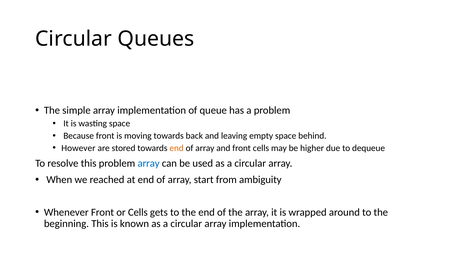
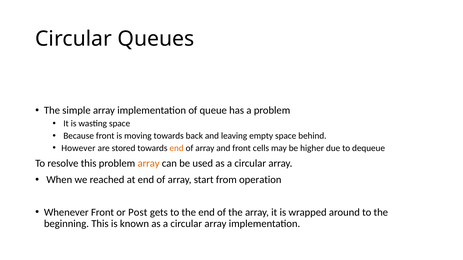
array at (149, 164) colour: blue -> orange
ambiguity: ambiguity -> operation
or Cells: Cells -> Post
